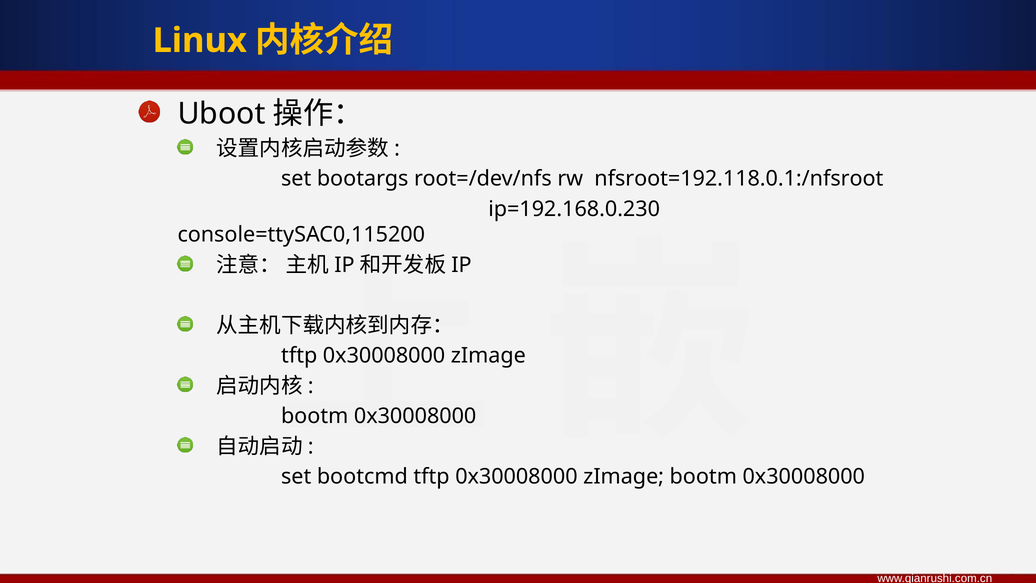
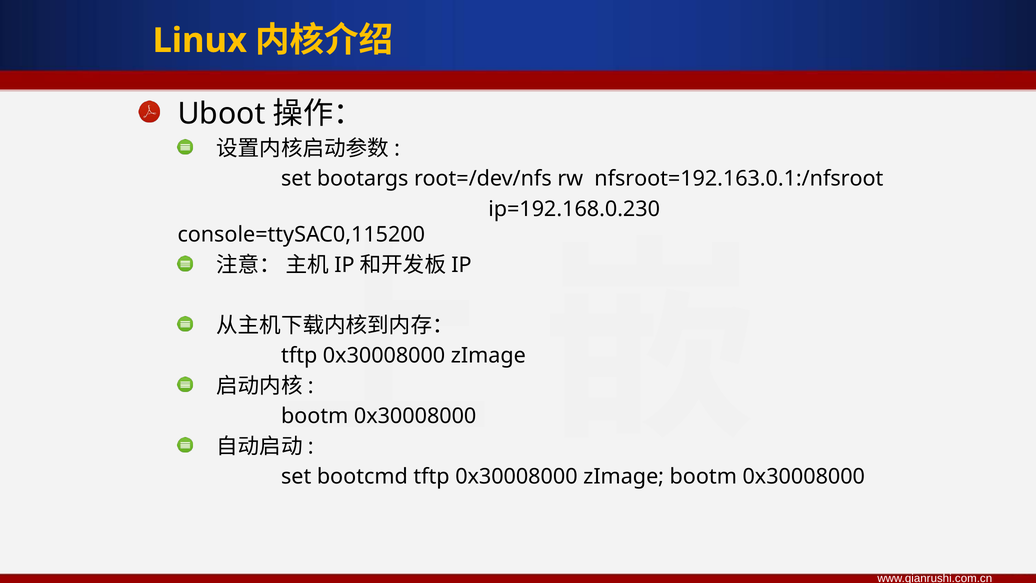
nfsroot=192.118.0.1:/nfsroot: nfsroot=192.118.0.1:/nfsroot -> nfsroot=192.163.0.1:/nfsroot
